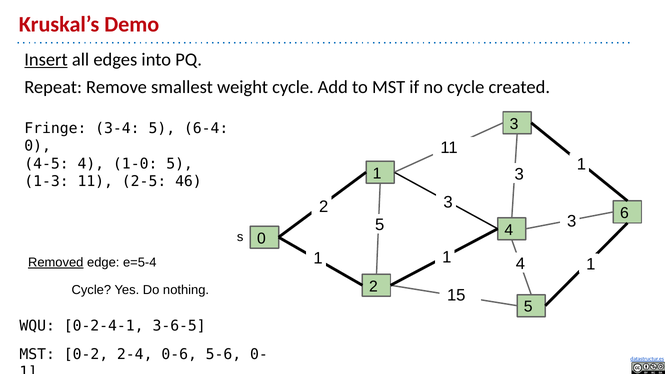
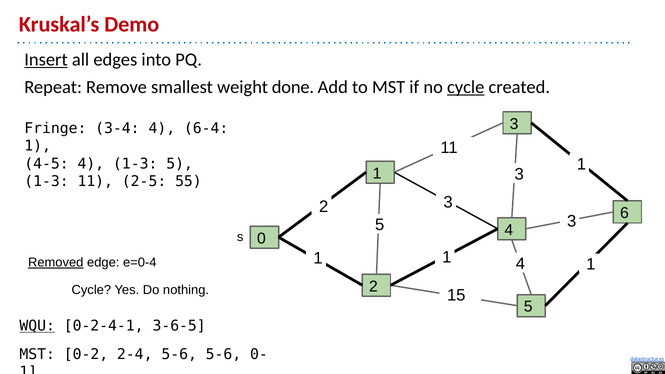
weight cycle: cycle -> done
cycle at (466, 87) underline: none -> present
3-4 5: 5 -> 4
0 at (38, 146): 0 -> 1
4 1-0: 1-0 -> 1-3
46: 46 -> 55
e=5-4: e=5-4 -> e=0-4
WQU underline: none -> present
2-4 0-6: 0-6 -> 5-6
